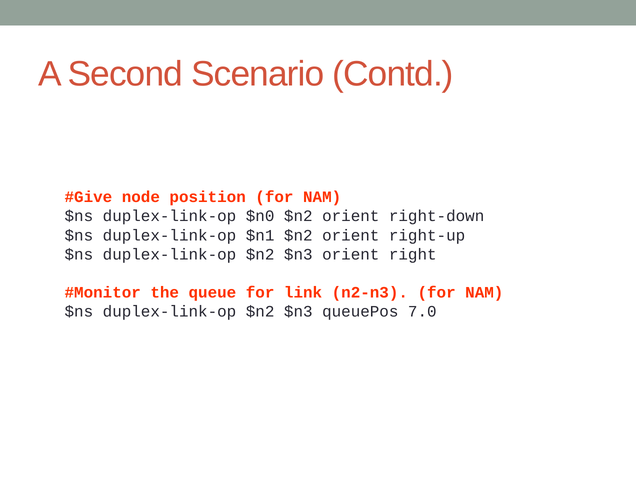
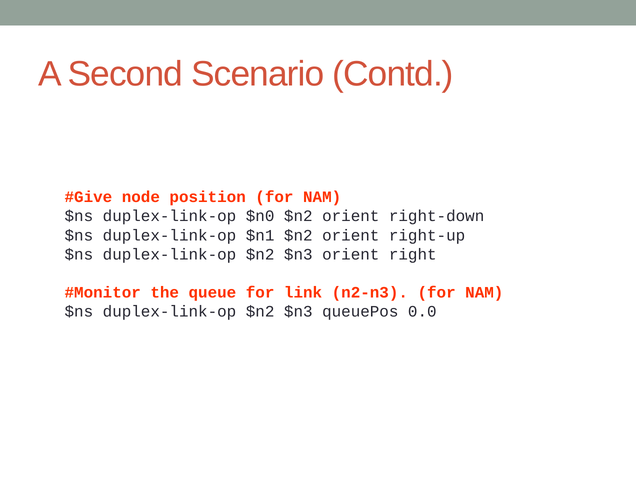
7.0: 7.0 -> 0.0
